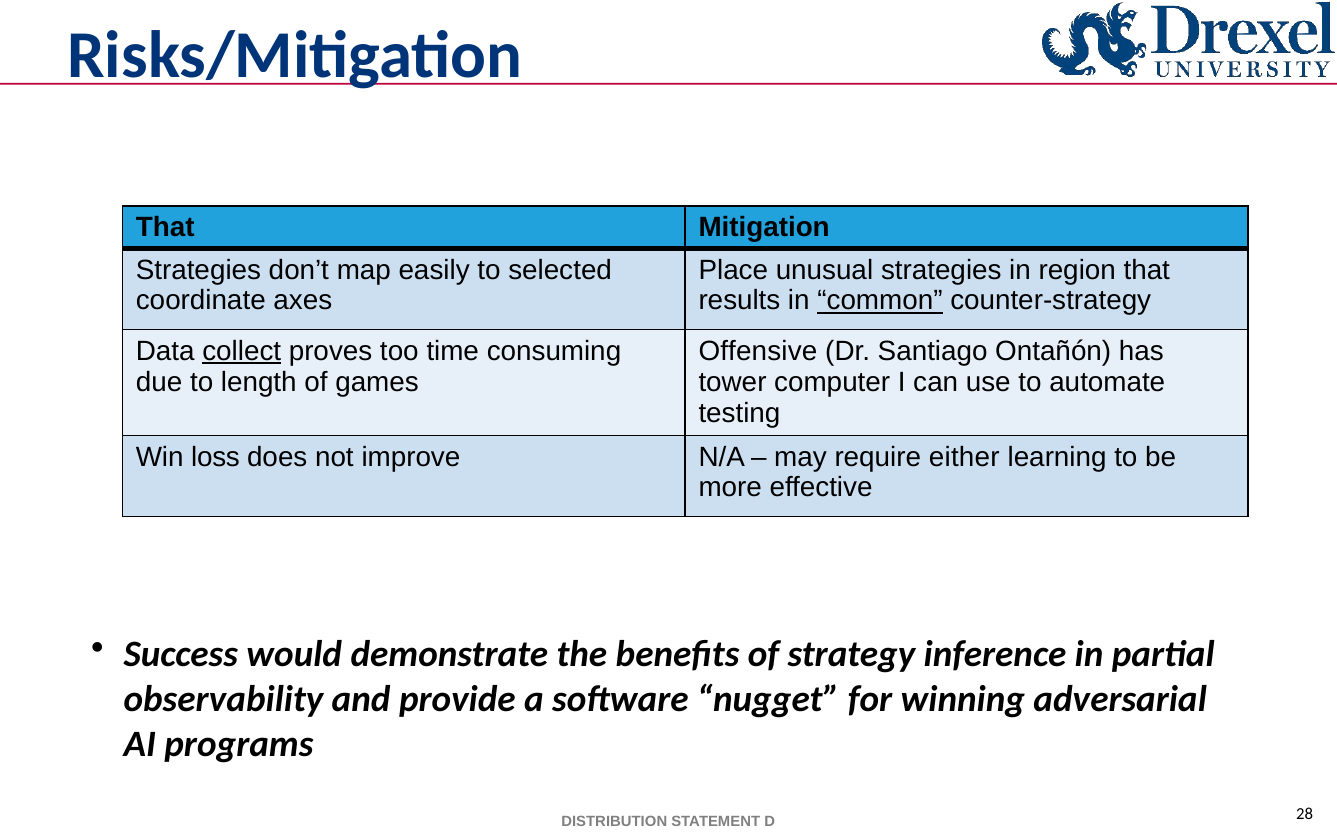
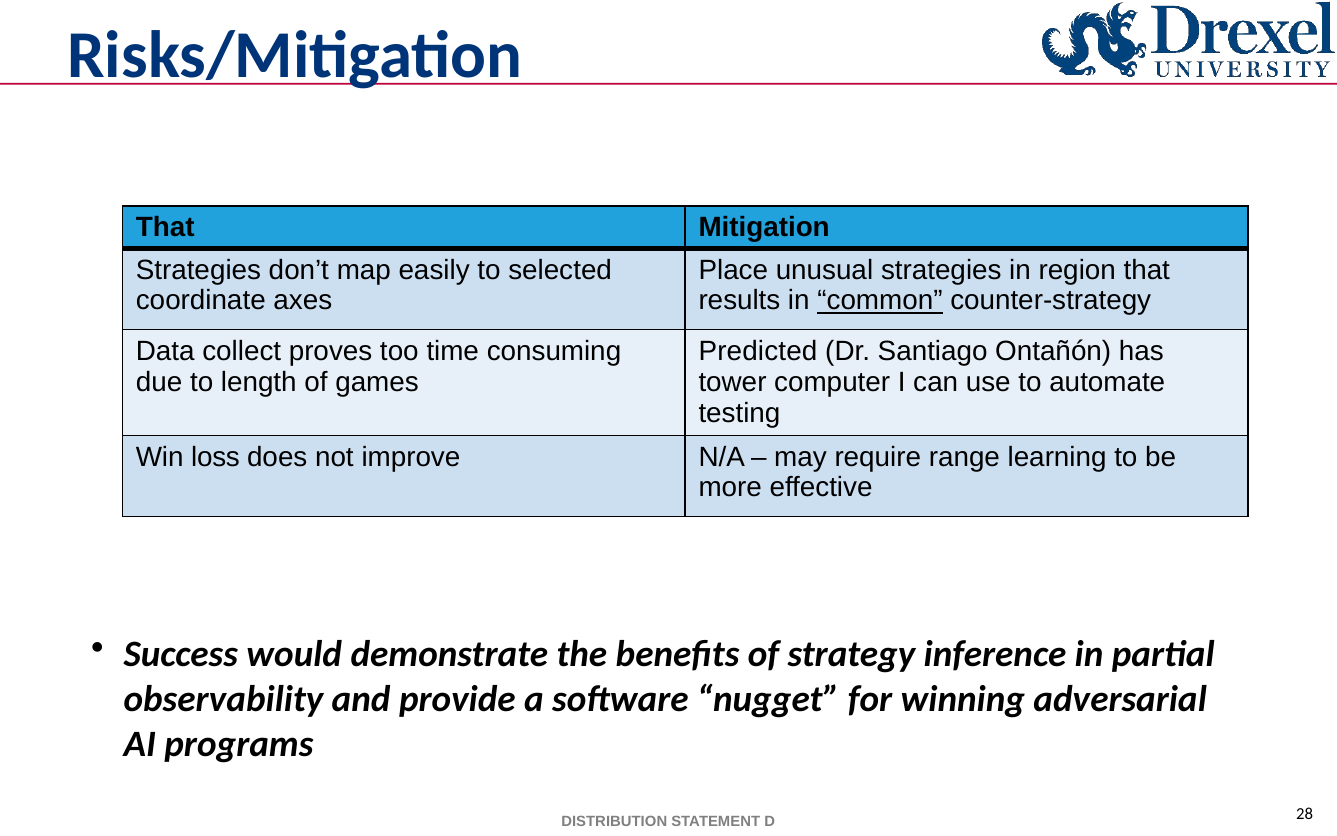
collect underline: present -> none
Offensive: Offensive -> Predicted
either: either -> range
